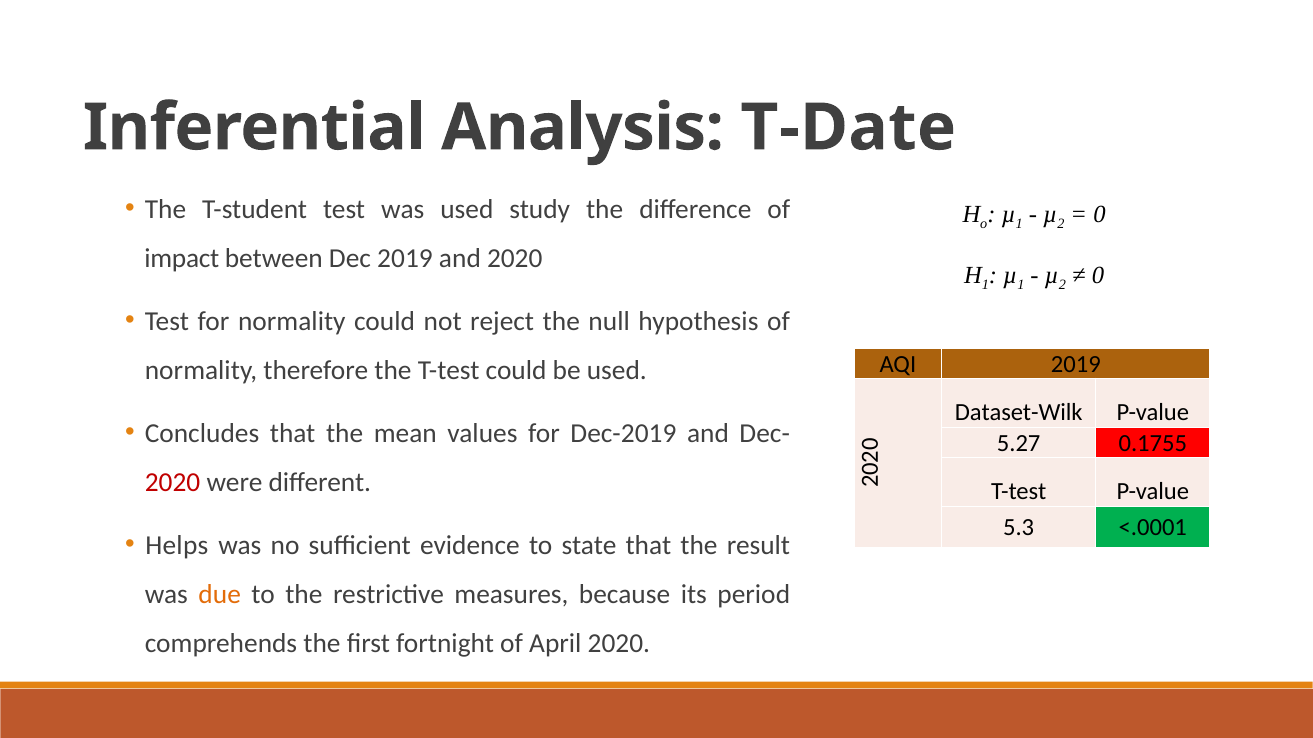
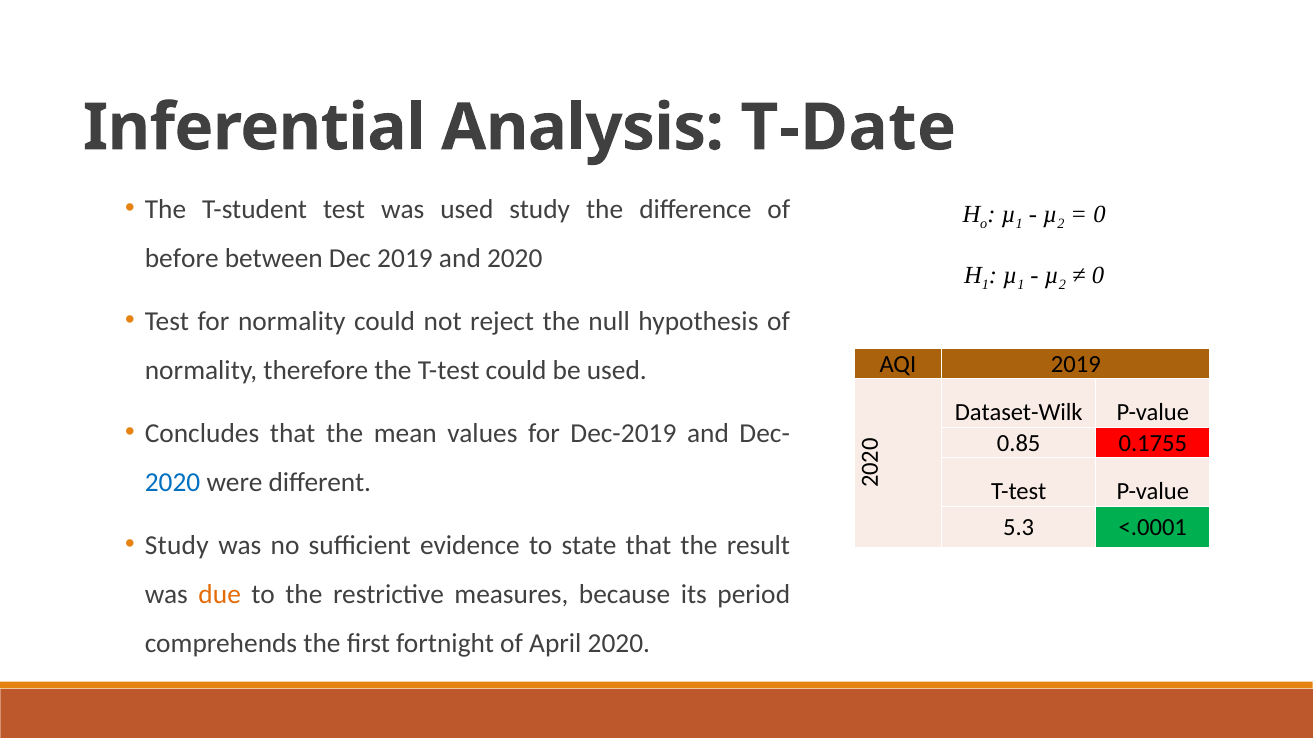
impact: impact -> before
5.27: 5.27 -> 0.85
2020 at (173, 483) colour: red -> blue
Helps at (177, 546): Helps -> Study
